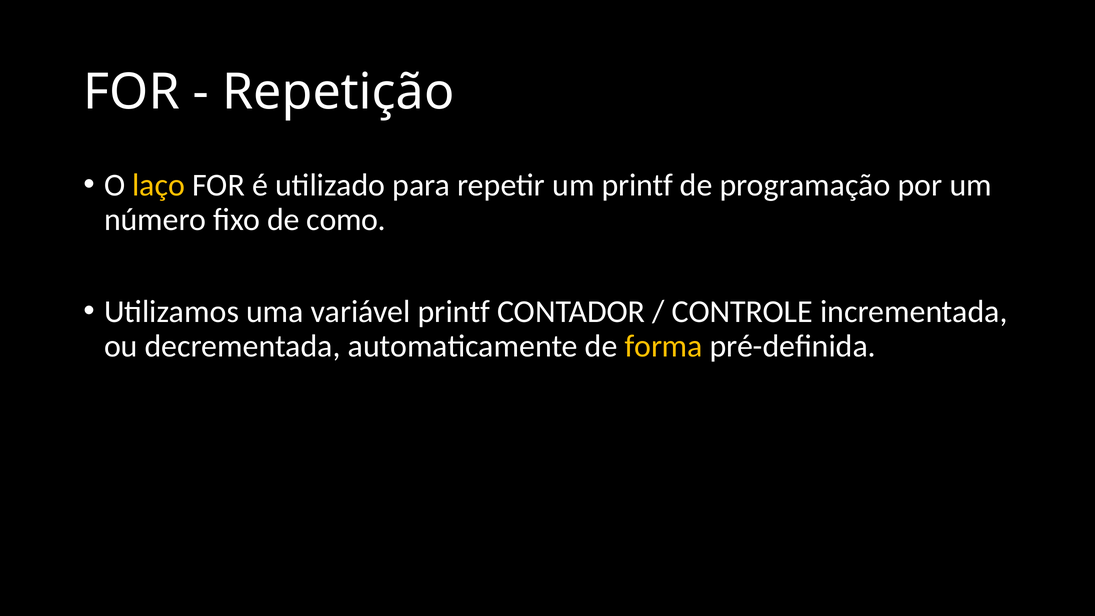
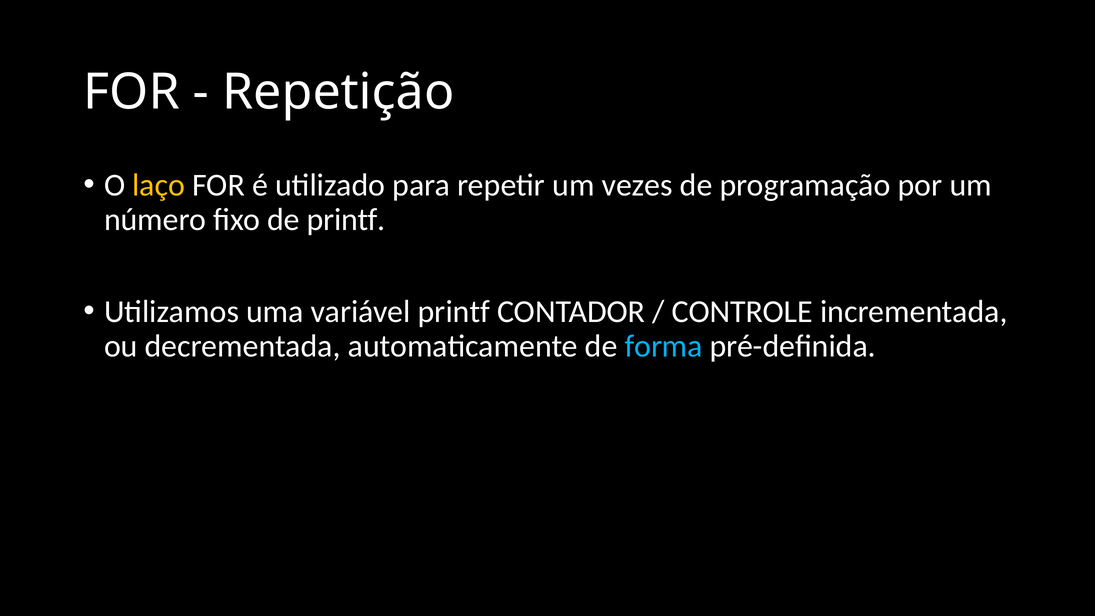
um printf: printf -> vezes
de como: como -> printf
forma colour: yellow -> light blue
